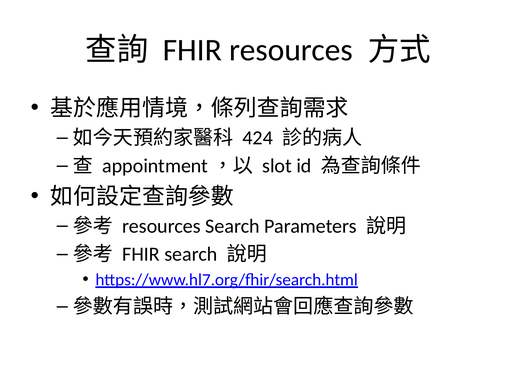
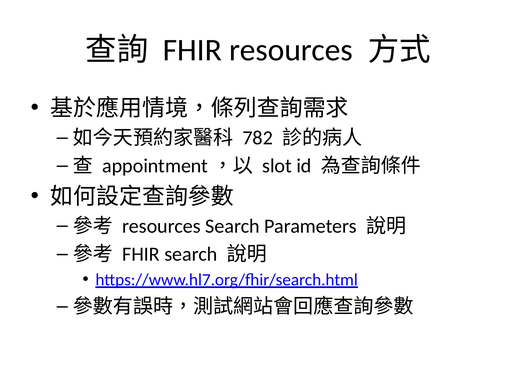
424: 424 -> 782
